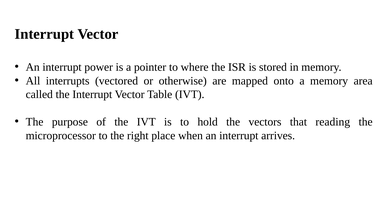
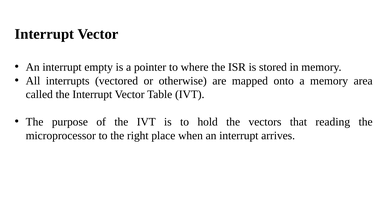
power: power -> empty
